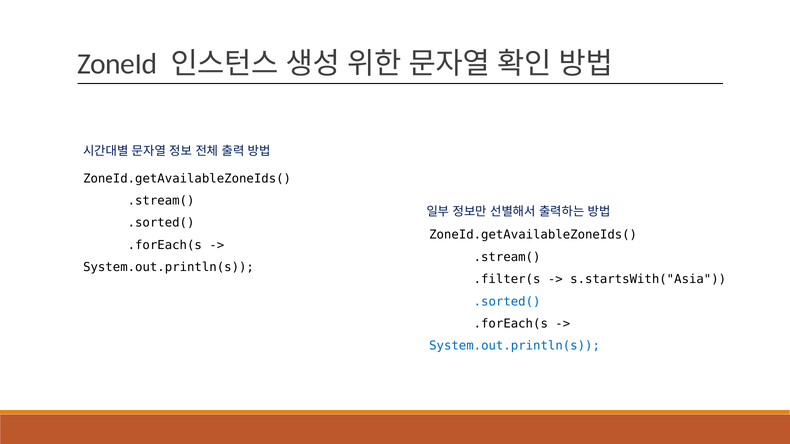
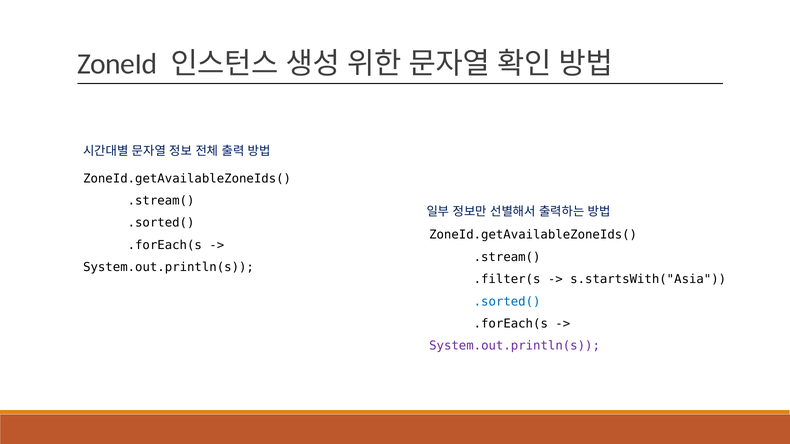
System.out.println(s at (515, 346) colour: blue -> purple
